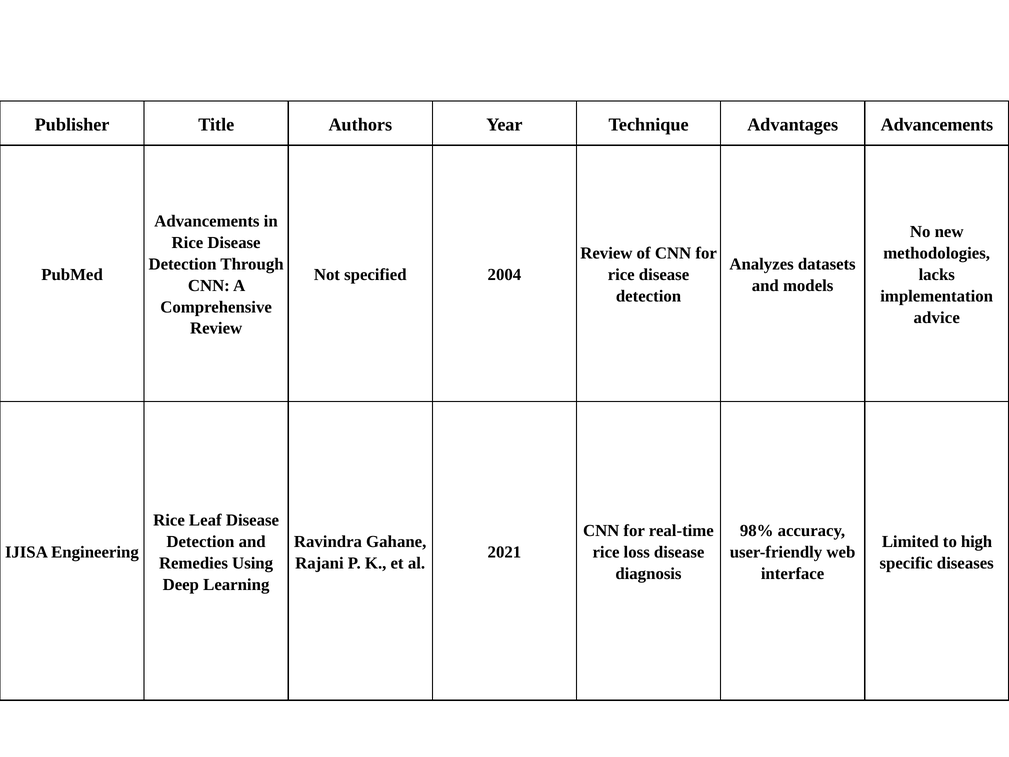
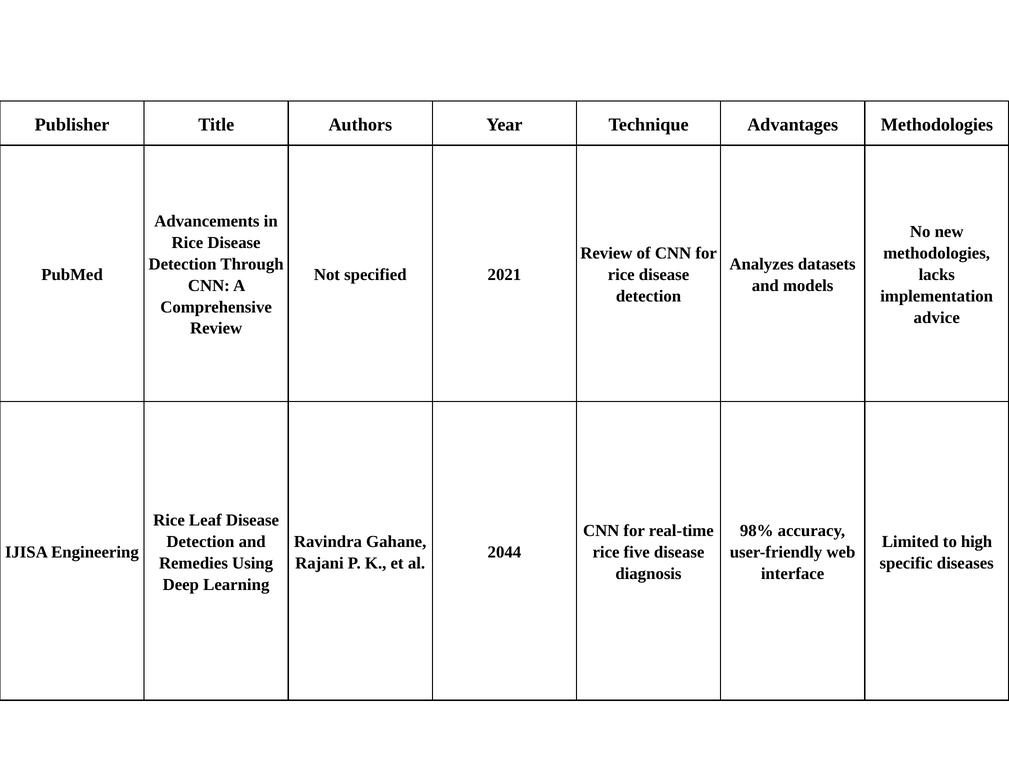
Advantages Advancements: Advancements -> Methodologies
2004: 2004 -> 2021
2021: 2021 -> 2044
loss: loss -> five
